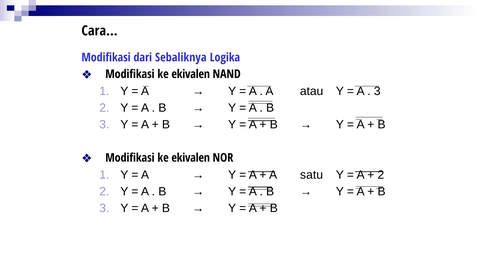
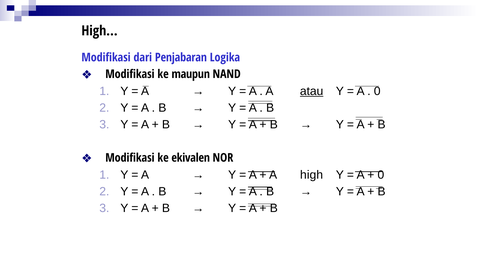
Cara…: Cara… -> High…
Sebaliknya: Sebaliknya -> Penjabaran
ekivalen at (191, 74): ekivalen -> maupun
atau underline: none -> present
3 at (377, 91): 3 -> 0
satu: satu -> high
2 at (381, 175): 2 -> 0
